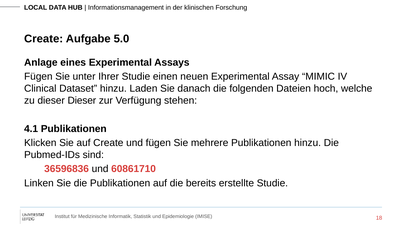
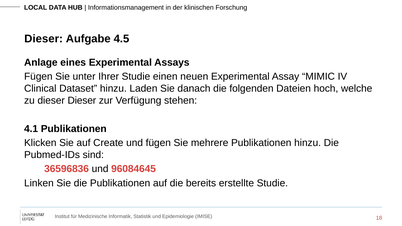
Create at (44, 39): Create -> Dieser
5.0: 5.0 -> 4.5
60861710: 60861710 -> 96084645
